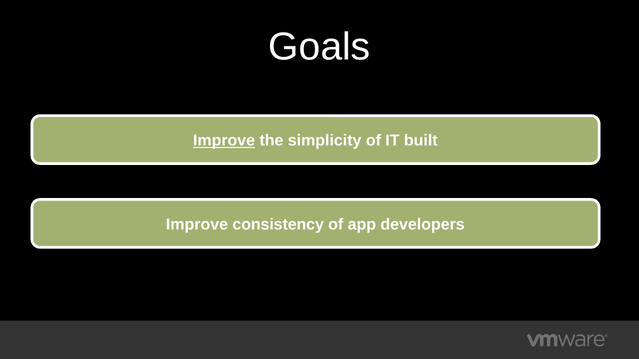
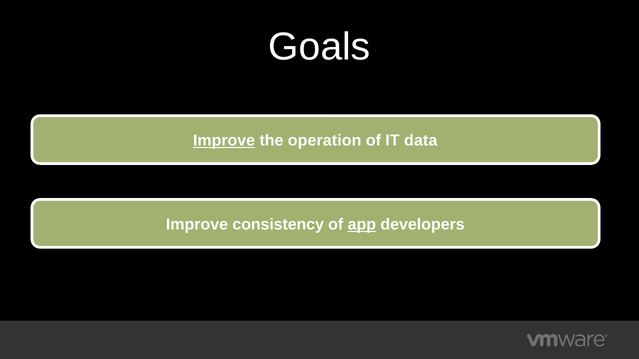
simplicity: simplicity -> operation
built: built -> data
app underline: none -> present
